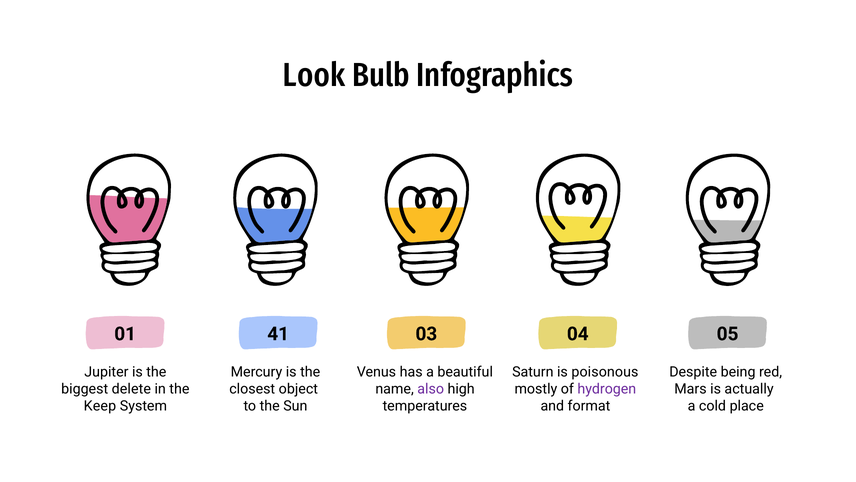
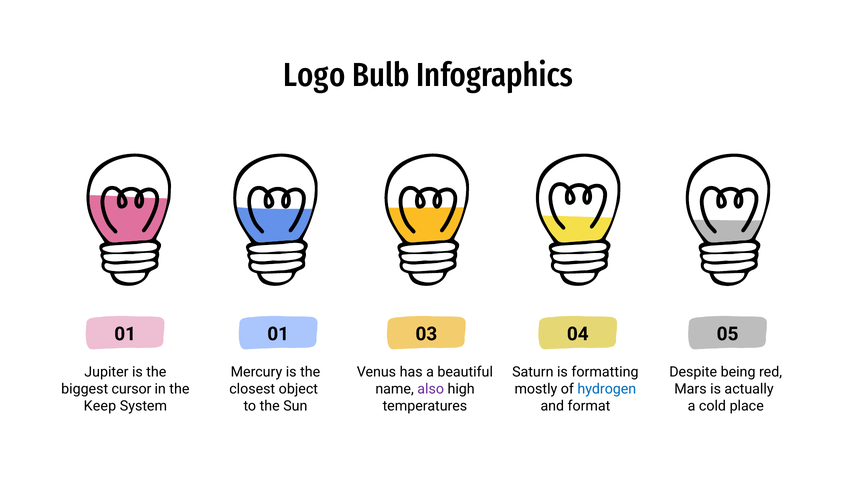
Look: Look -> Logo
01 41: 41 -> 01
poisonous: poisonous -> formatting
delete: delete -> cursor
hydrogen colour: purple -> blue
